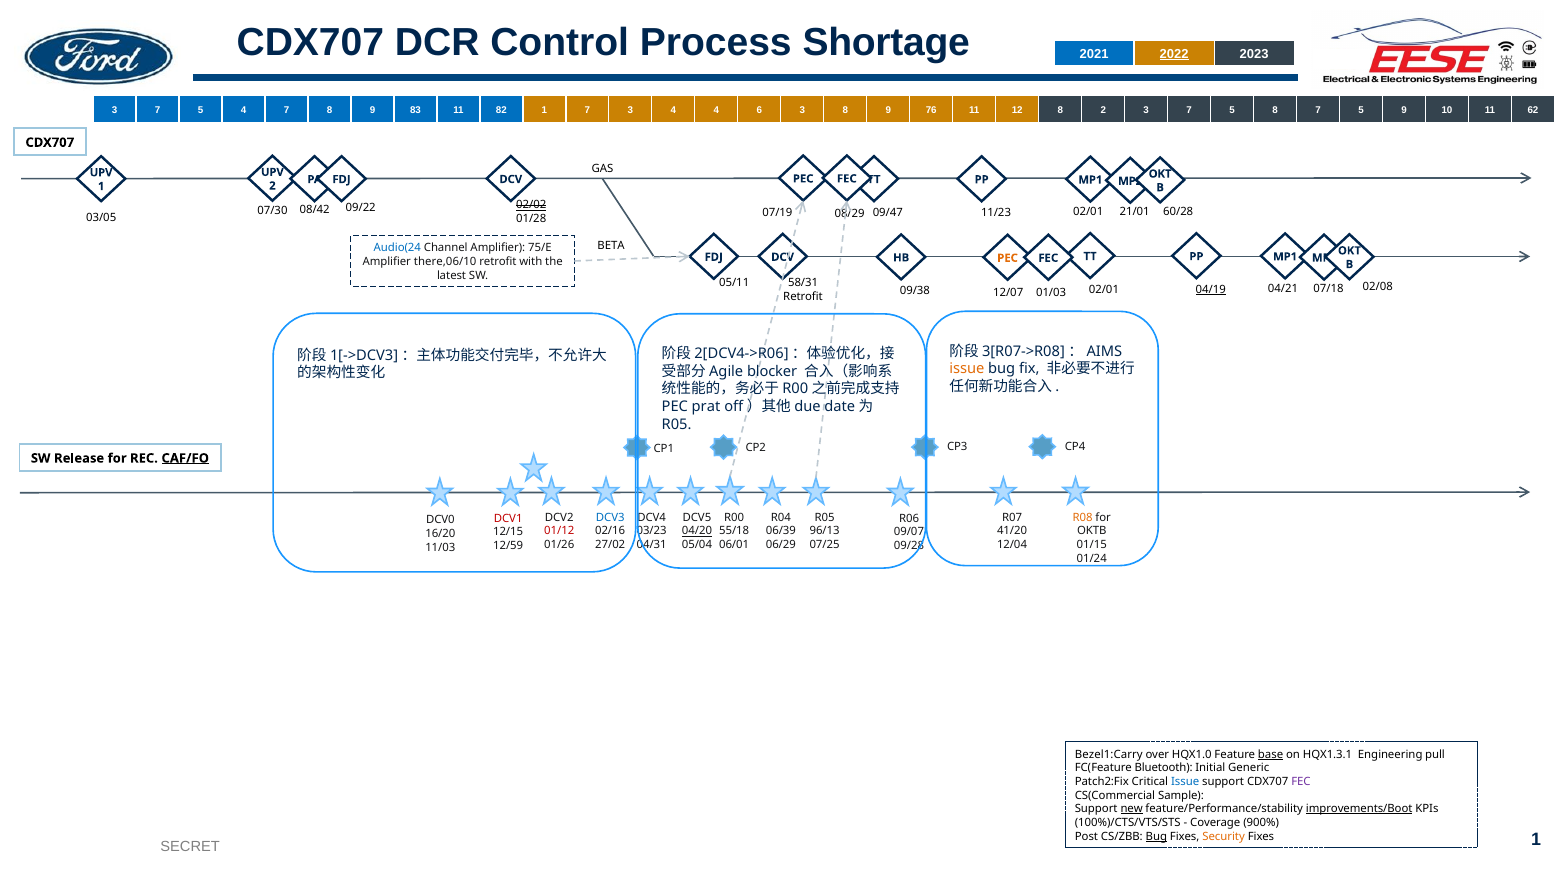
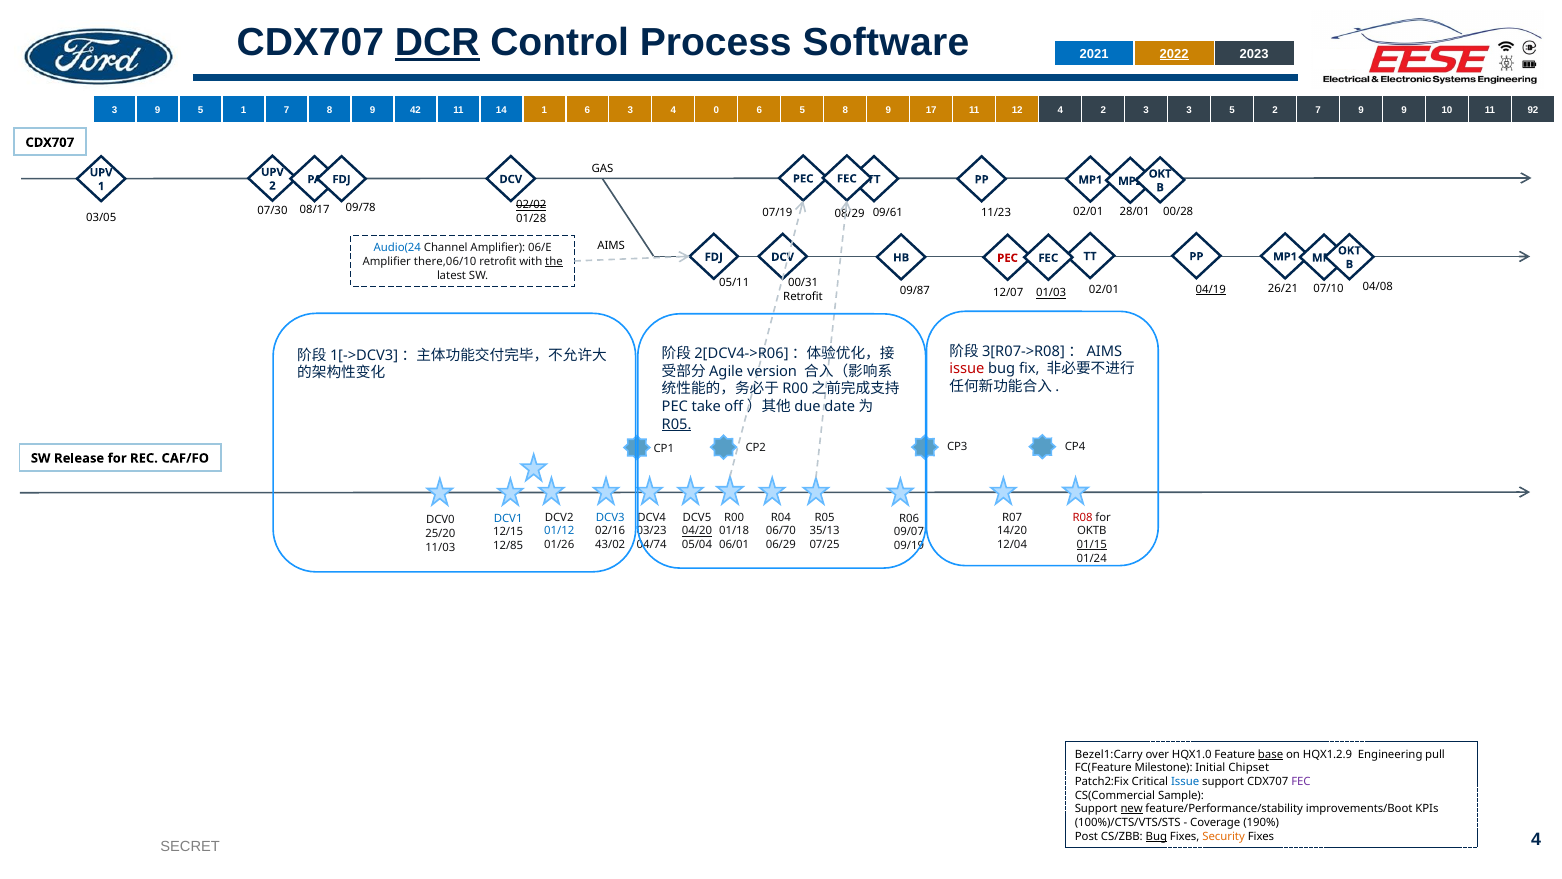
DCR underline: none -> present
Shortage: Shortage -> Software
7 at (158, 110): 7 -> 9
5 4: 4 -> 1
83: 83 -> 42
82: 82 -> 14
1 7: 7 -> 6
4 4: 4 -> 0
6 3: 3 -> 5
76: 76 -> 17
12 8: 8 -> 4
2 3 7: 7 -> 3
5 8: 8 -> 2
5 at (1361, 110): 5 -> 9
62: 62 -> 92
09/22: 09/22 -> 09/78
08/42: 08/42 -> 08/17
21/01: 21/01 -> 28/01
60/28: 60/28 -> 00/28
09/47: 09/47 -> 09/61
BETA: BETA -> AIMS
75/E: 75/E -> 06/E
PEC at (1008, 258) colour: orange -> red
the underline: none -> present
58/31: 58/31 -> 00/31
02/08: 02/08 -> 04/08
04/21: 04/21 -> 26/21
07/18: 07/18 -> 07/10
09/38: 09/38 -> 09/87
01/03 underline: none -> present
issue at (967, 369) colour: orange -> red
blocker: blocker -> version
prat: prat -> take
R05 at (677, 424) underline: none -> present
CAF/FO underline: present -> none
R08 colour: orange -> red
DCV1 colour: red -> blue
01/12 colour: red -> blue
41/20: 41/20 -> 14/20
55/18: 55/18 -> 01/18
06/39: 06/39 -> 06/70
96/13: 96/13 -> 35/13
16/20: 16/20 -> 25/20
04/31: 04/31 -> 04/74
01/15 underline: none -> present
27/02: 27/02 -> 43/02
09/28: 09/28 -> 09/19
12/59: 12/59 -> 12/85
HQX1.3.1: HQX1.3.1 -> HQX1.2.9
Bluetooth: Bluetooth -> Milestone
Generic: Generic -> Chipset
improvements/Boot underline: present -> none
900%: 900% -> 190%
1 at (1536, 839): 1 -> 4
